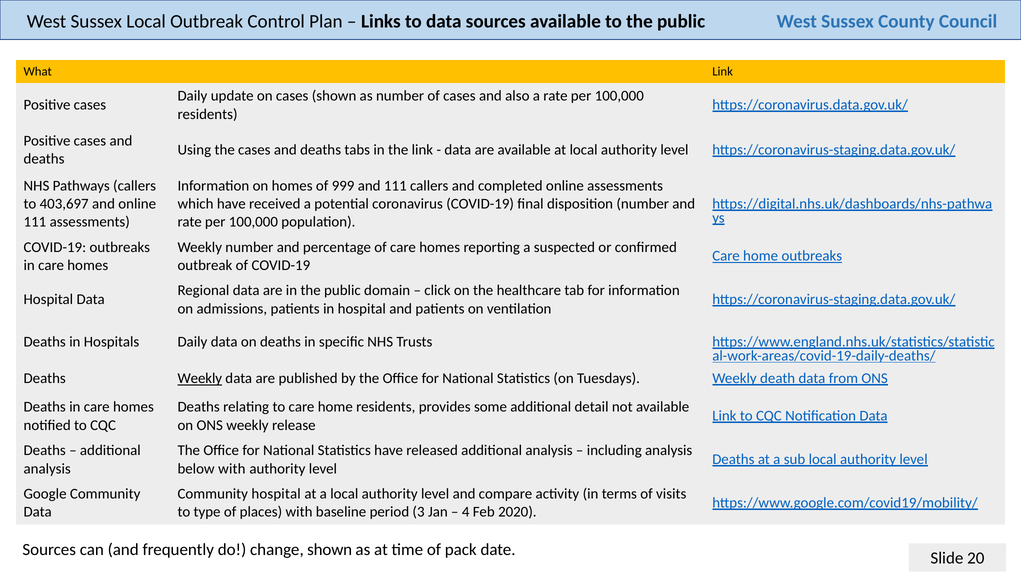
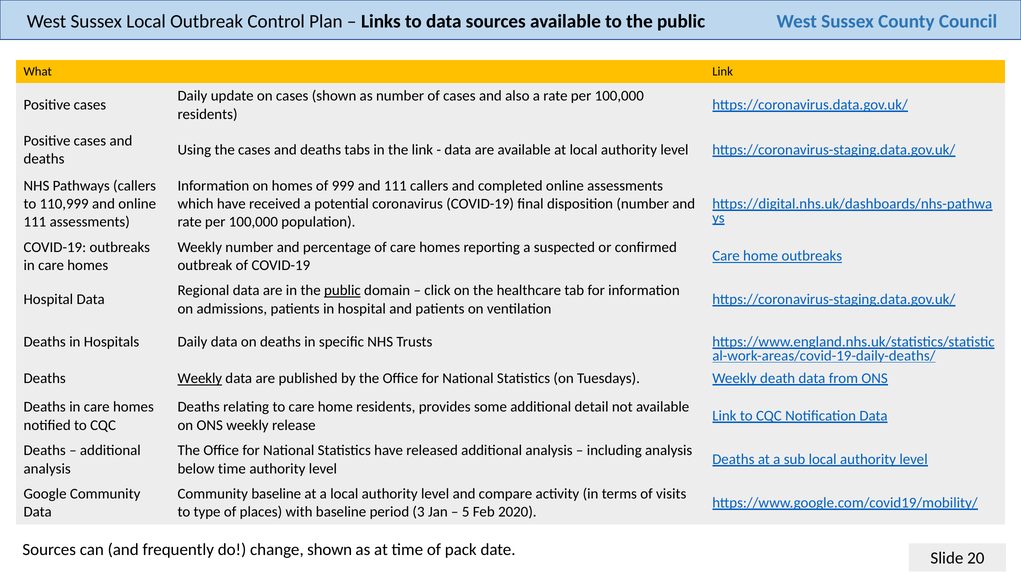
403,697: 403,697 -> 110,999
public at (342, 291) underline: none -> present
below with: with -> time
Community hospital: hospital -> baseline
4: 4 -> 5
